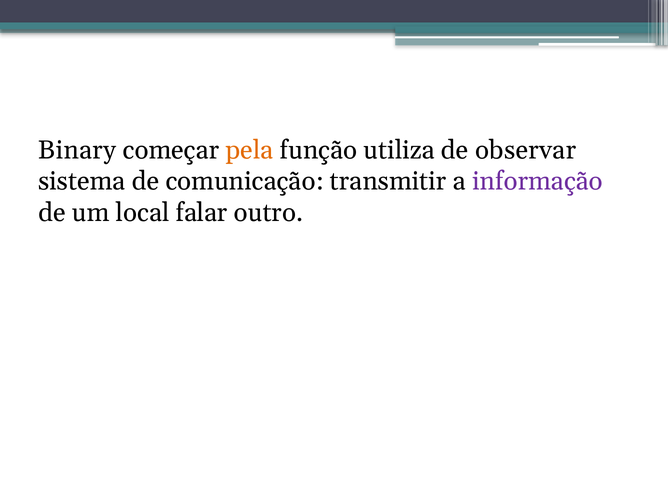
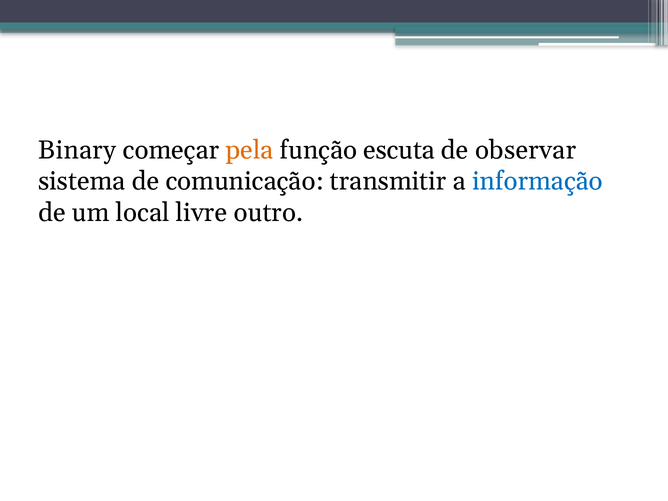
utiliza: utiliza -> escuta
informação colour: purple -> blue
falar: falar -> livre
